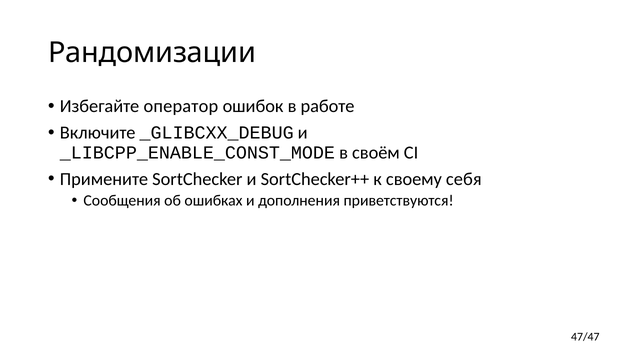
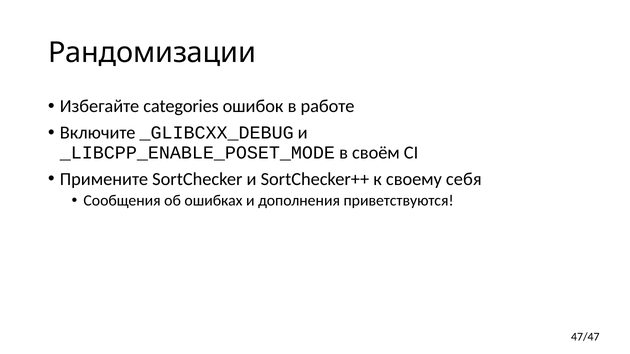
оператор: оператор -> categories
_LIBCPP_ENABLE_CONST_MODE: _LIBCPP_ENABLE_CONST_MODE -> _LIBCPP_ENABLE_POSET_MODE
